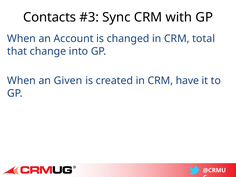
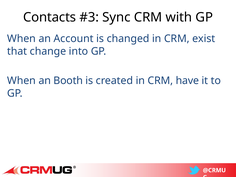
total: total -> exist
Given: Given -> Booth
